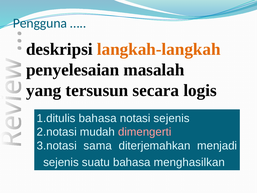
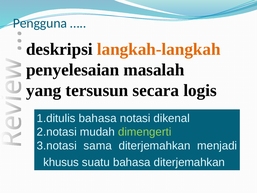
notasi sejenis: sejenis -> dikenal
dimengerti colour: pink -> light green
sejenis at (61, 162): sejenis -> khusus
bahasa menghasilkan: menghasilkan -> diterjemahkan
